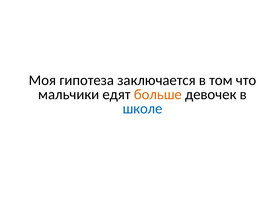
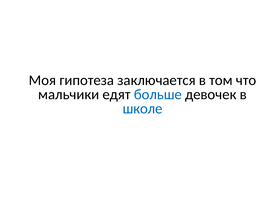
больше colour: orange -> blue
